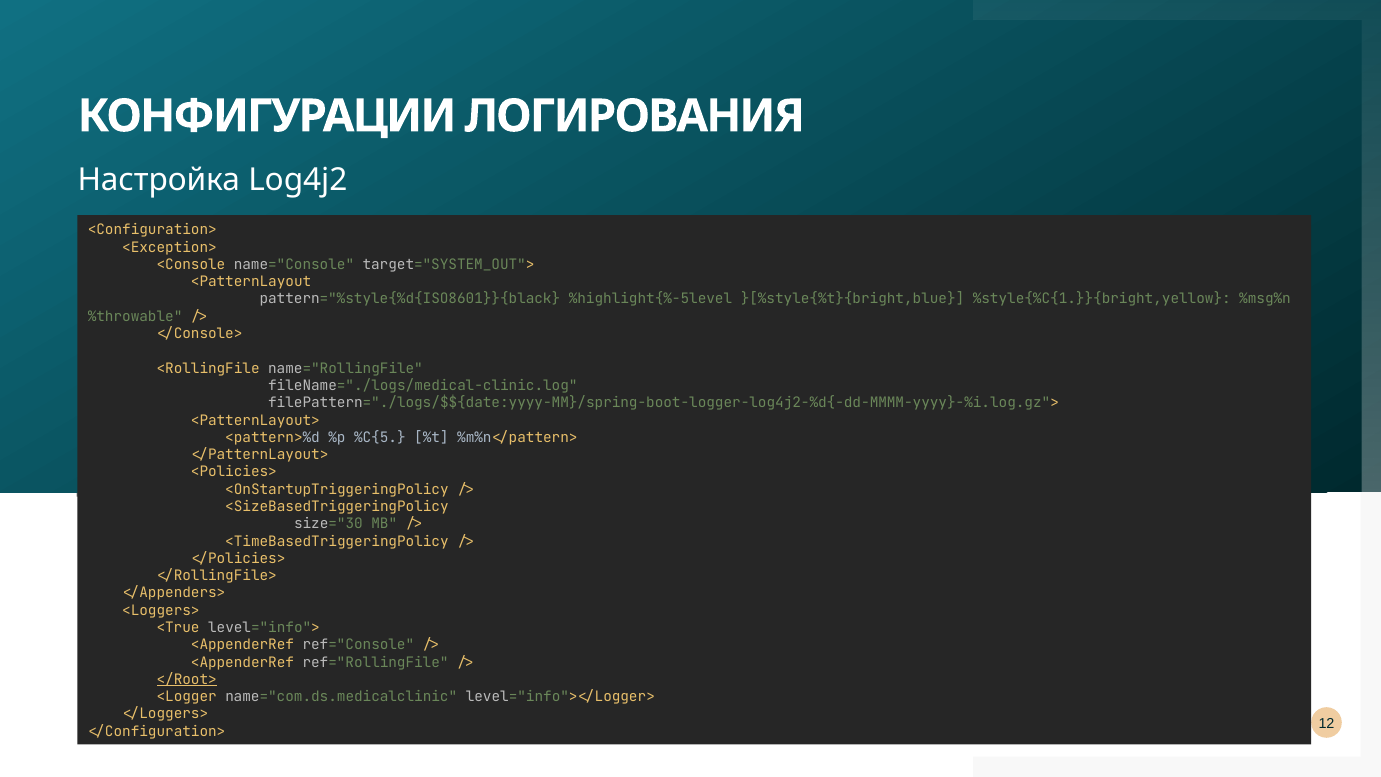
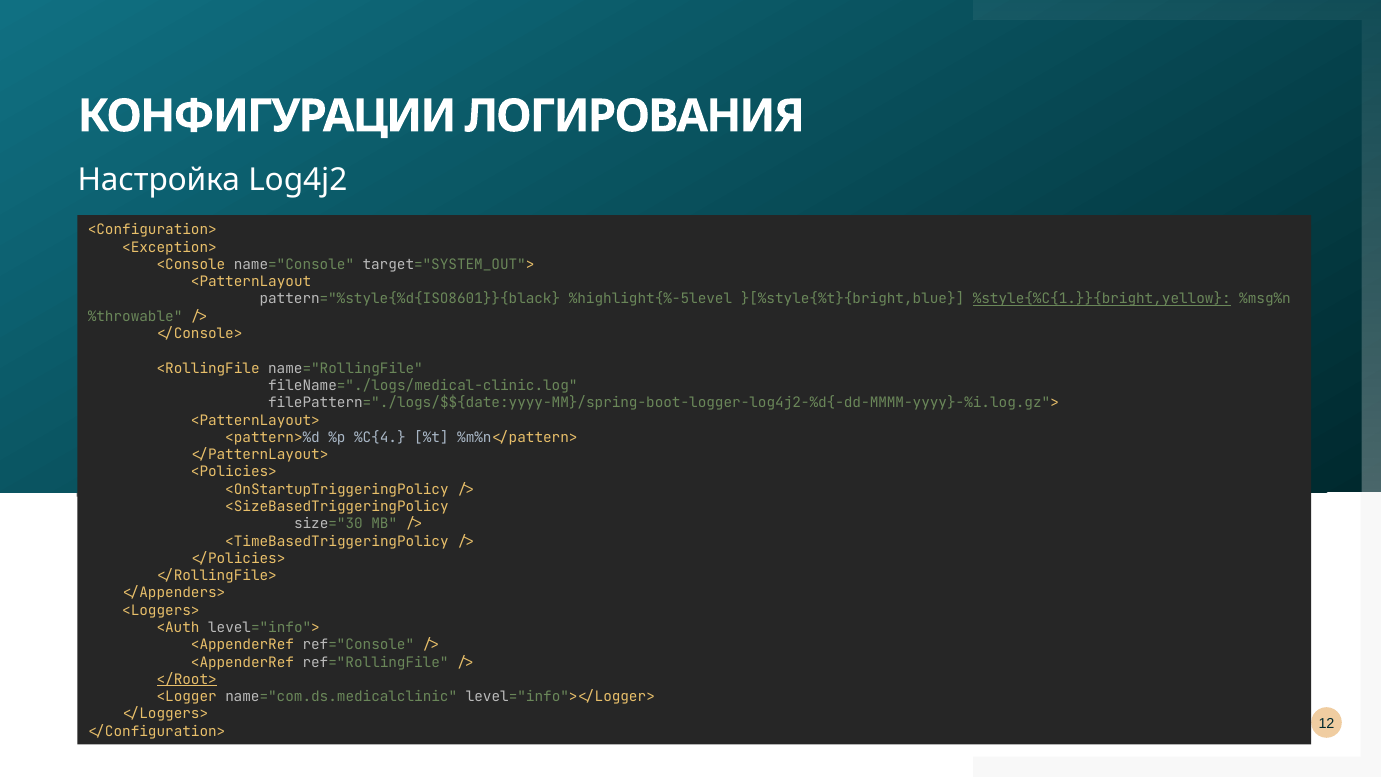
%style{%C{1.}}{bright,yellow underline: none -> present
%C{5: %C{5 -> %C{4
<True: <True -> <Auth
